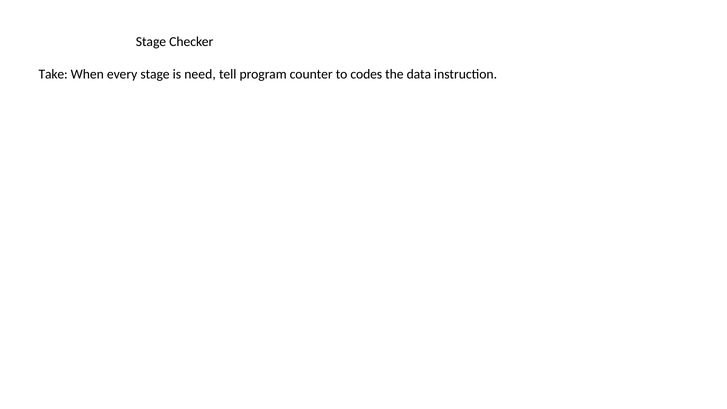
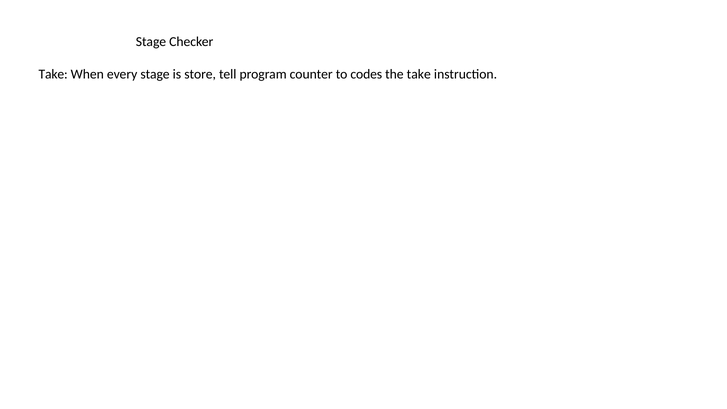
need: need -> store
the data: data -> take
